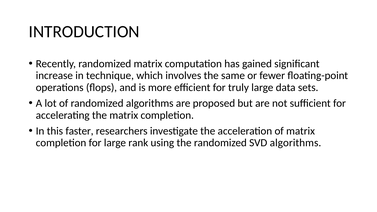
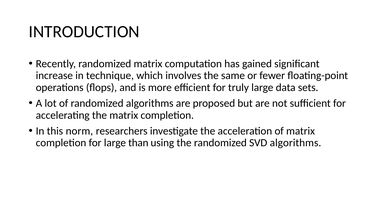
faster: faster -> norm
rank: rank -> than
